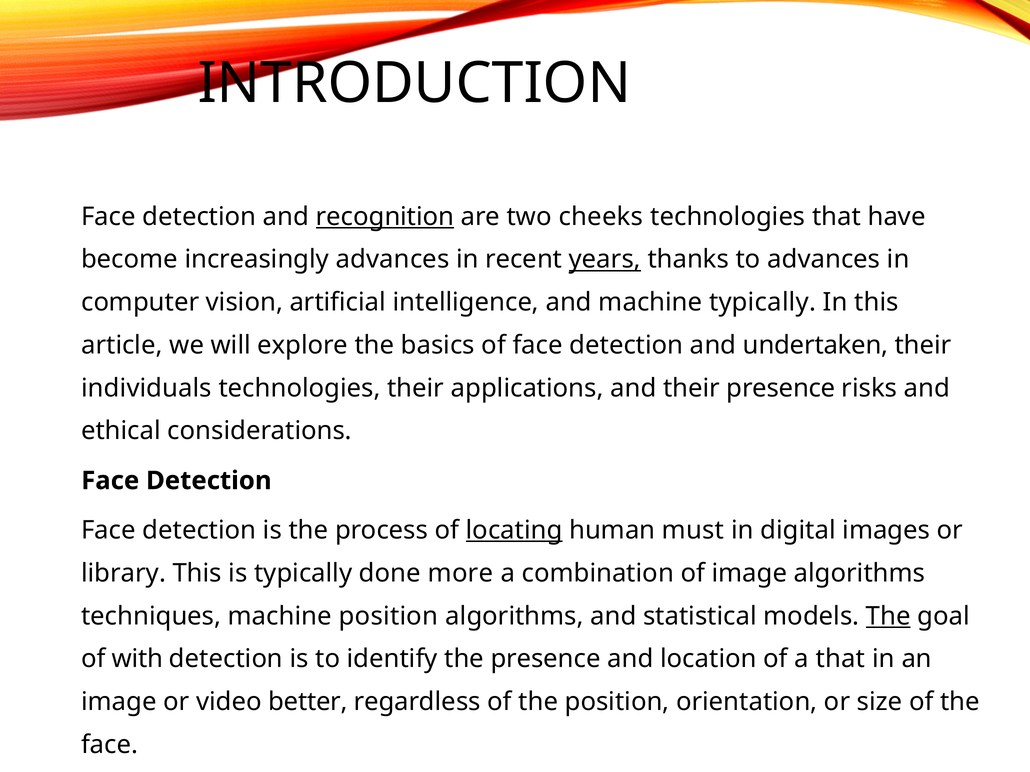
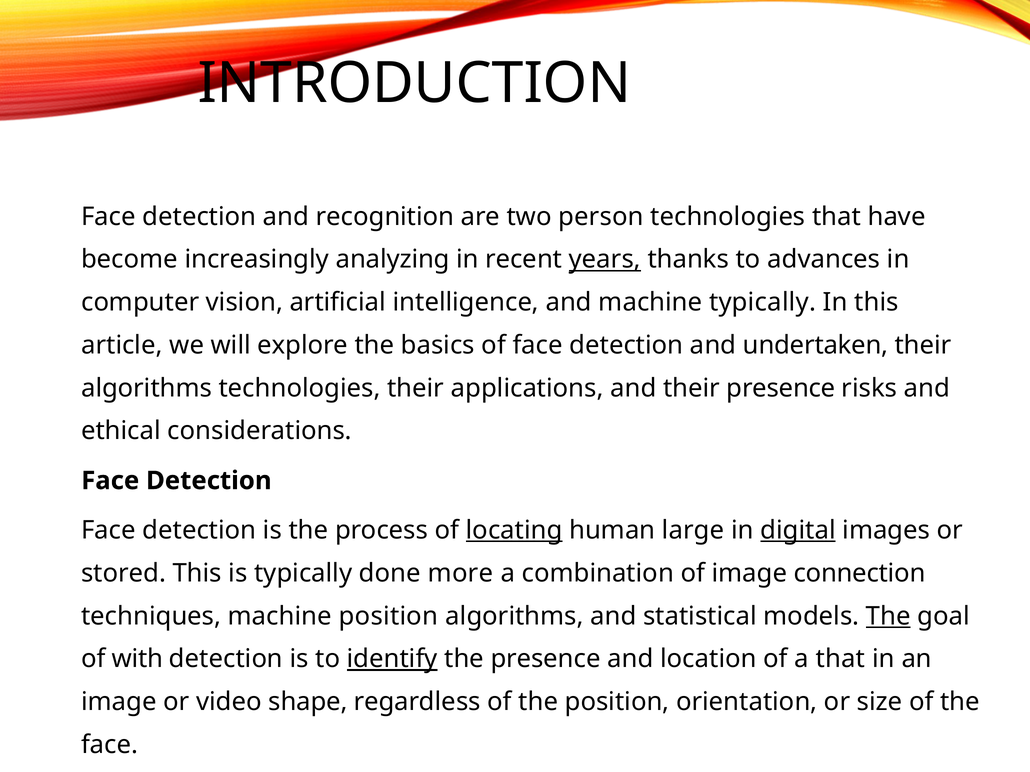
recognition underline: present -> none
cheeks: cheeks -> person
increasingly advances: advances -> analyzing
individuals at (147, 388): individuals -> algorithms
must: must -> large
digital underline: none -> present
library: library -> stored
image algorithms: algorithms -> connection
identify underline: none -> present
better: better -> shape
